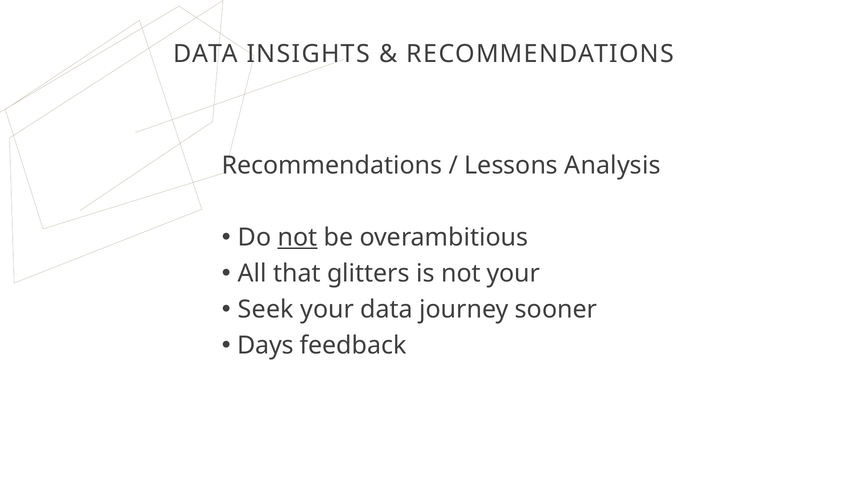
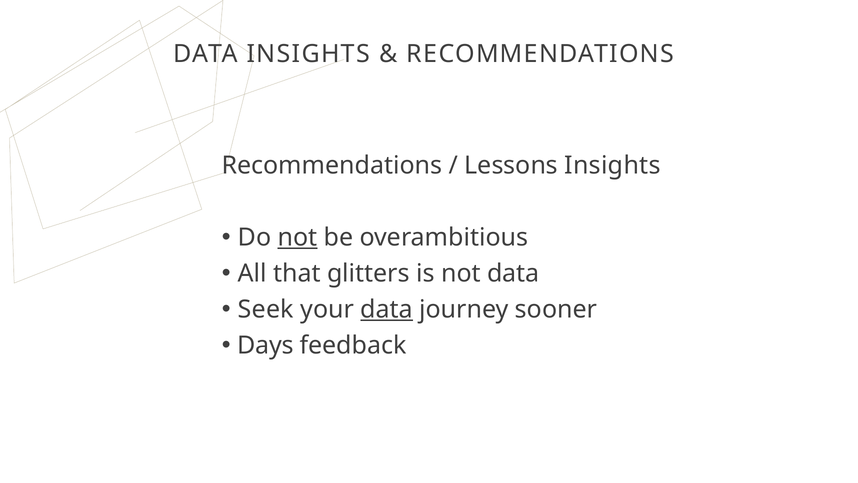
Lessons Analysis: Analysis -> Insights
not your: your -> data
data at (387, 309) underline: none -> present
